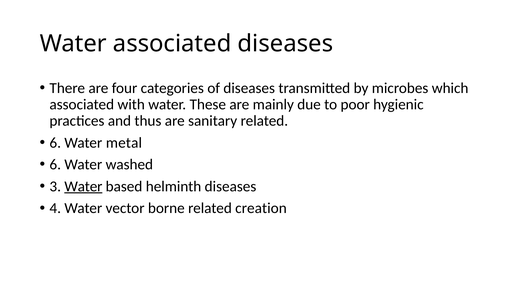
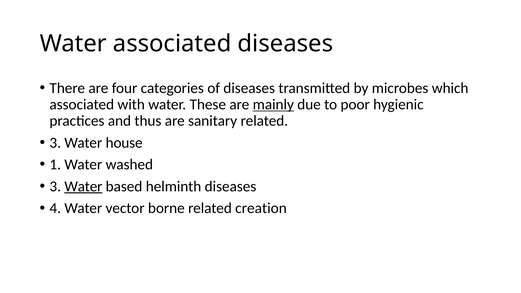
mainly underline: none -> present
6 at (55, 143): 6 -> 3
metal: metal -> house
6 at (55, 165): 6 -> 1
